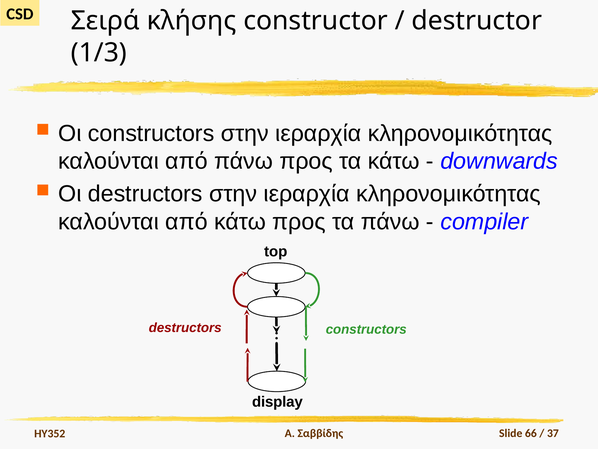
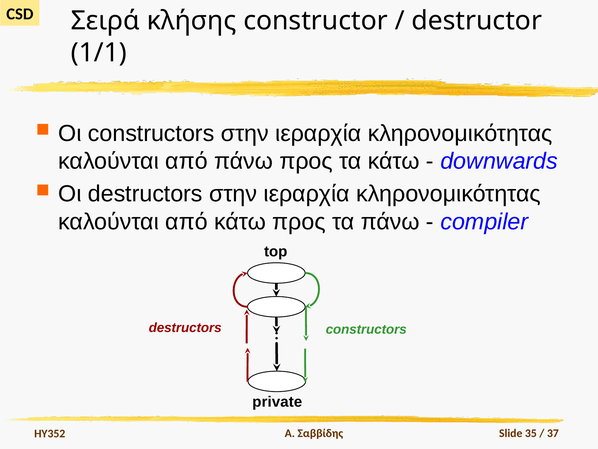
1/3: 1/3 -> 1/1
display: display -> private
66: 66 -> 35
